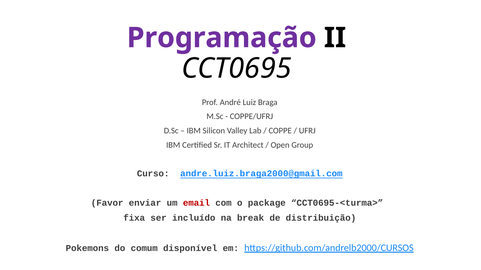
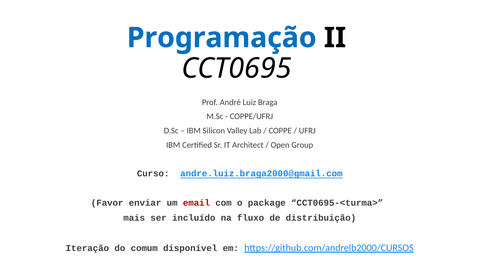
Programação colour: purple -> blue
fixa: fixa -> mais
break: break -> fluxo
Pokemons: Pokemons -> Iteração
